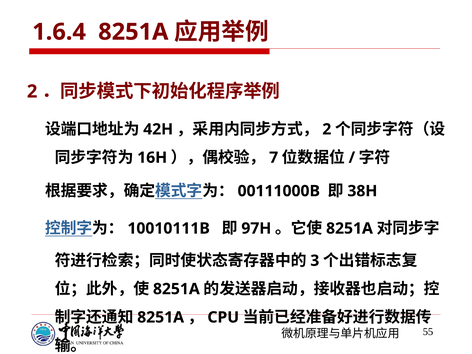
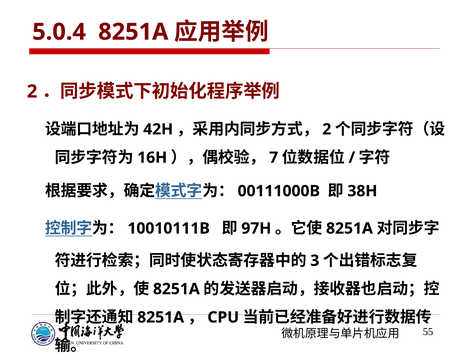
1.6.4: 1.6.4 -> 5.0.4
